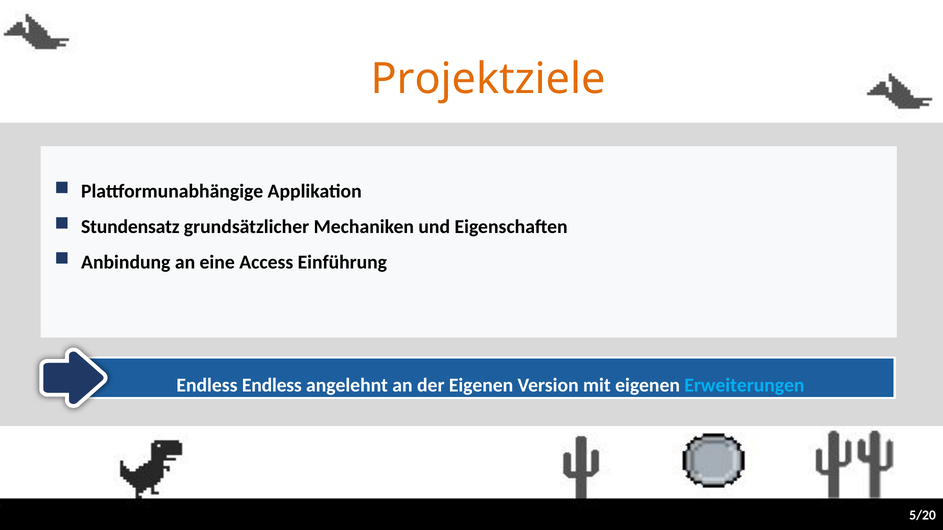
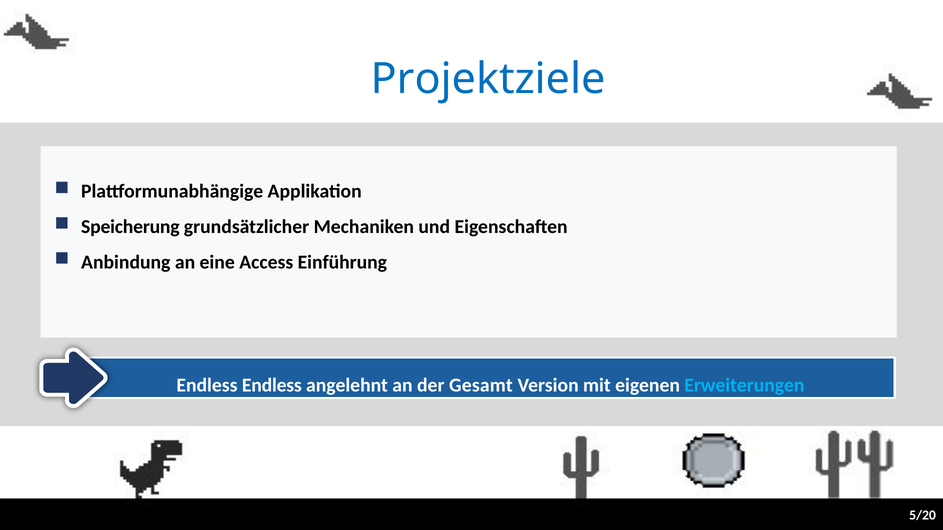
Projektziele colour: orange -> blue
Stundensatz: Stundensatz -> Speicherung
der Eigenen: Eigenen -> Gesamt
